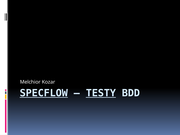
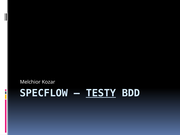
SPECFLOW underline: present -> none
